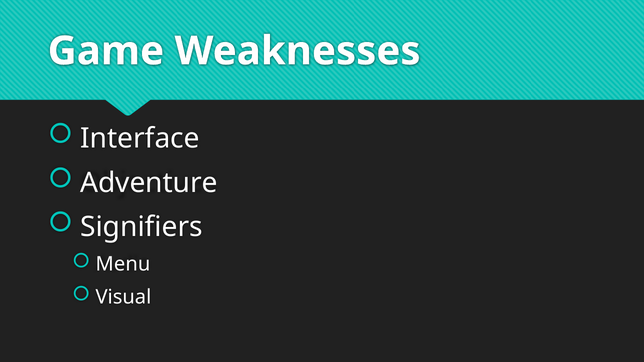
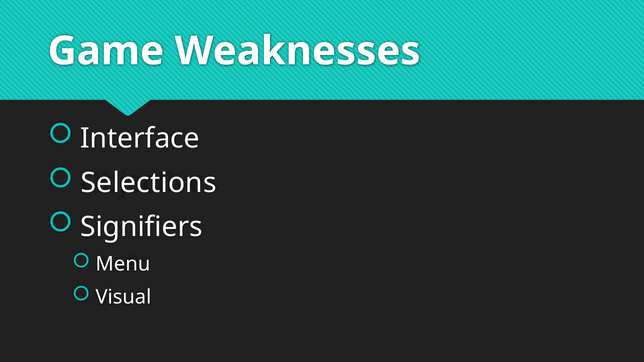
Adventure: Adventure -> Selections
